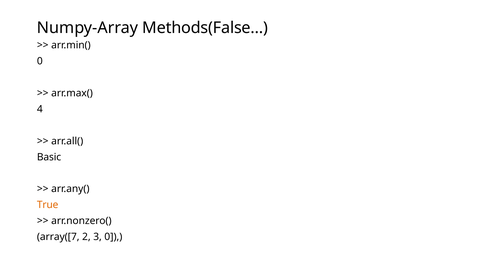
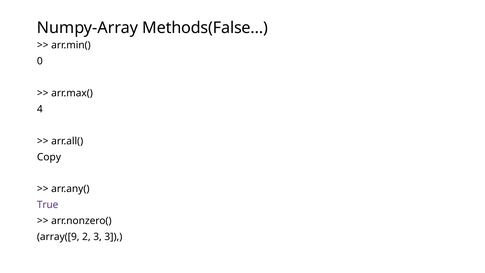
Basic: Basic -> Copy
True colour: orange -> purple
array([7: array([7 -> array([9
3 0: 0 -> 3
